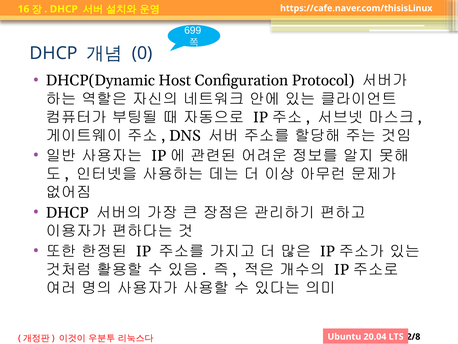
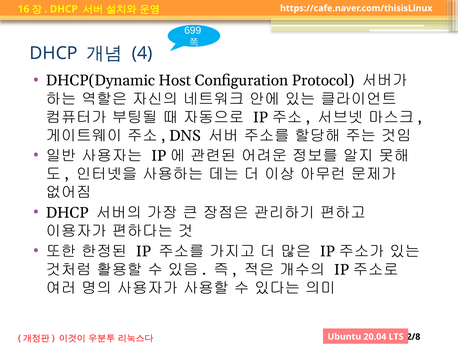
0: 0 -> 4
